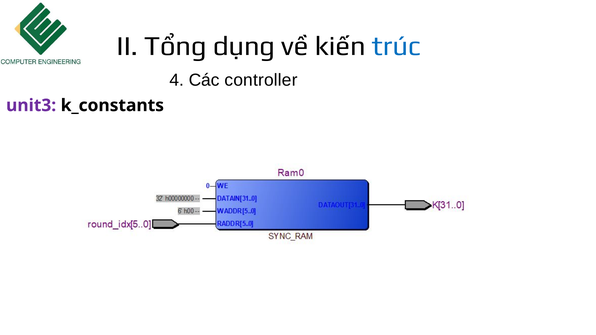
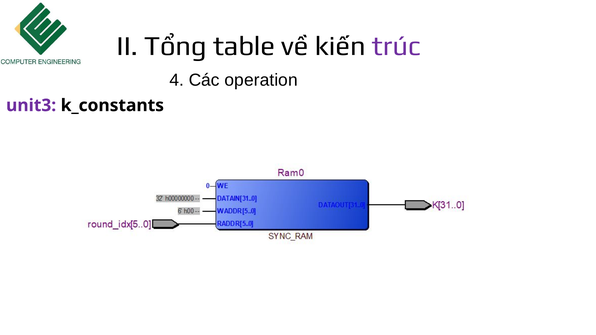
dụng: dụng -> table
trúc colour: blue -> purple
controller: controller -> operation
